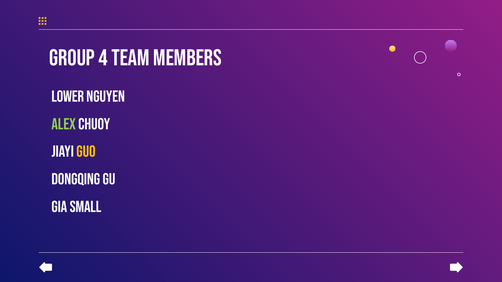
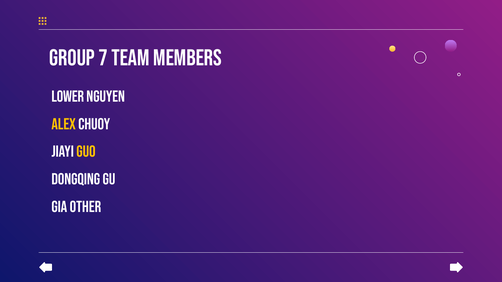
4: 4 -> 7
ALEX colour: light green -> yellow
SMALL: SMALL -> OTHER
